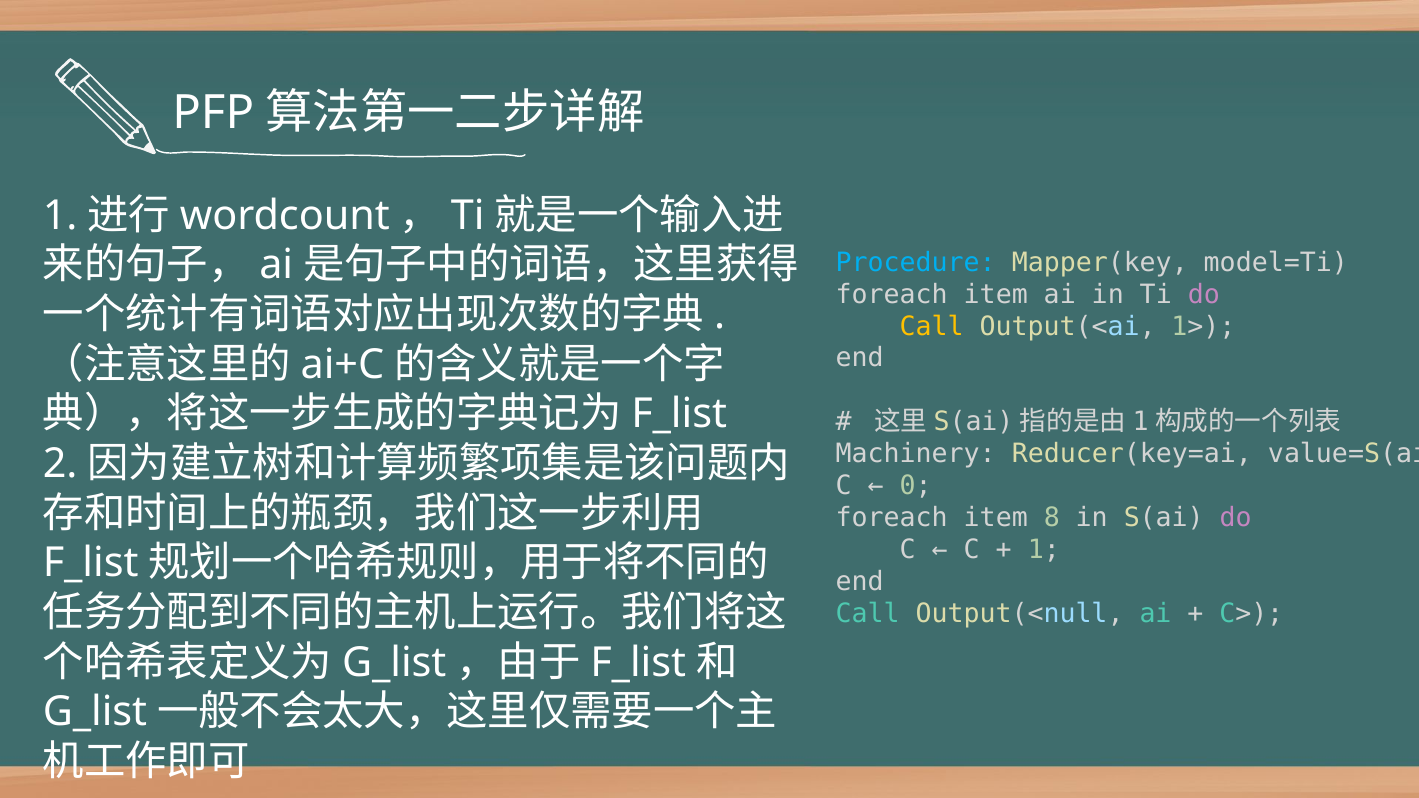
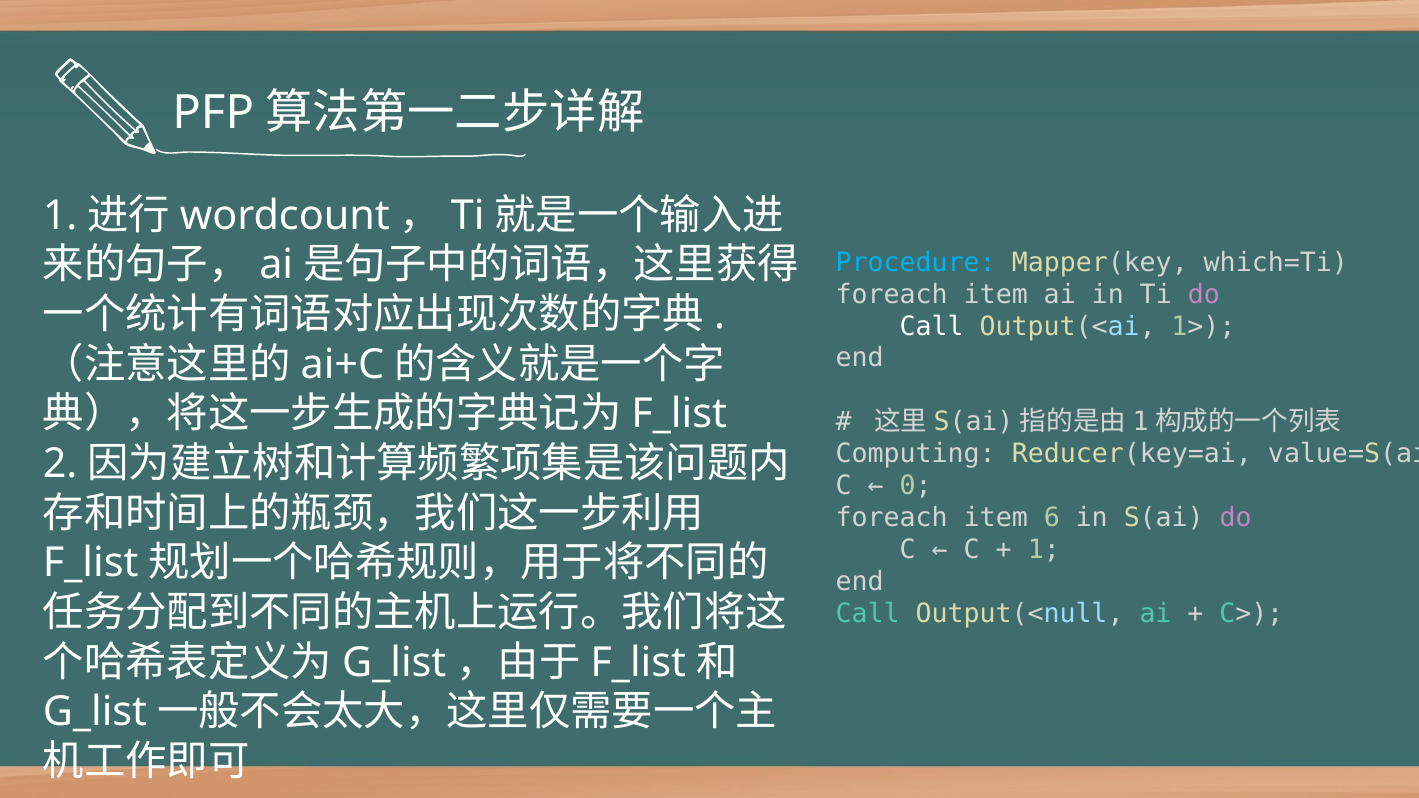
model=Ti: model=Ti -> which=Ti
Call at (932, 326) colour: yellow -> white
Machinery: Machinery -> Computing
8: 8 -> 6
